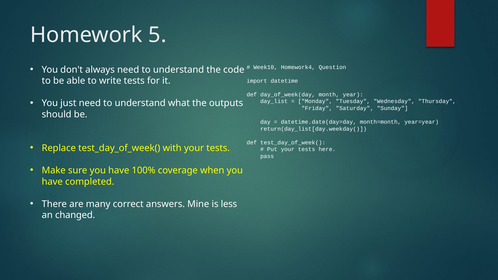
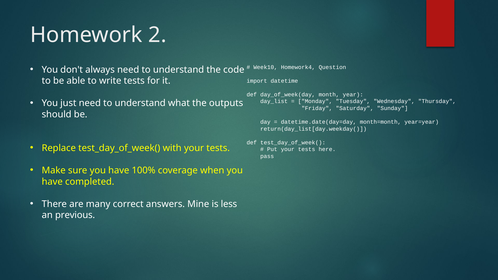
5: 5 -> 2
changed: changed -> previous
